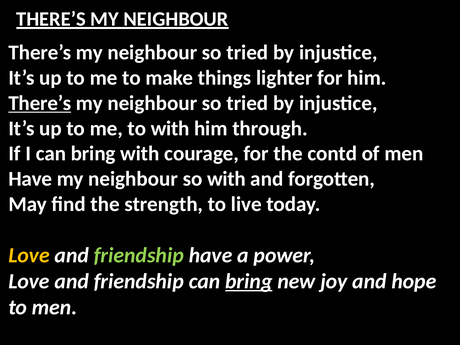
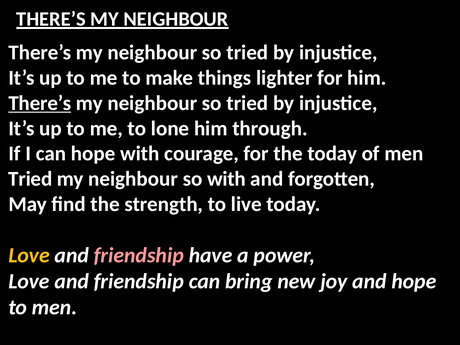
to with: with -> lone
I can bring: bring -> hope
the contd: contd -> today
Have at (30, 179): Have -> Tried
friendship at (139, 255) colour: light green -> pink
bring at (249, 281) underline: present -> none
